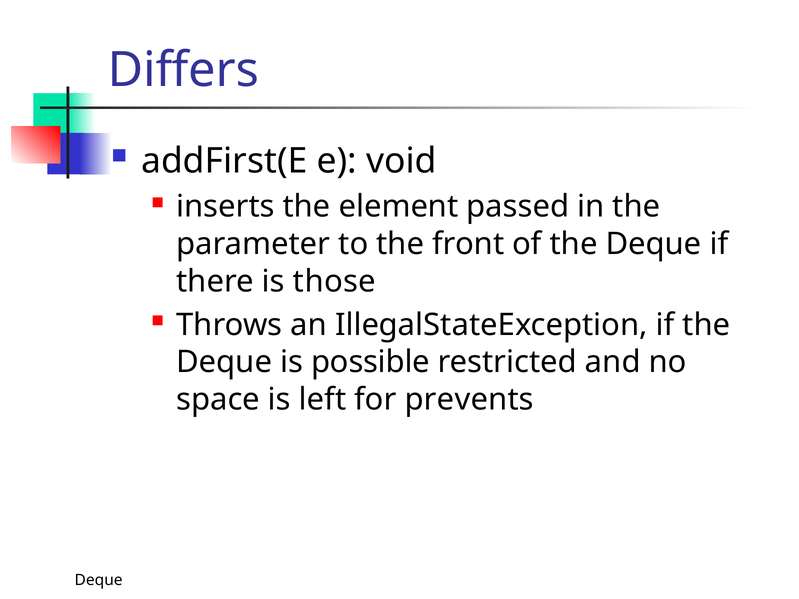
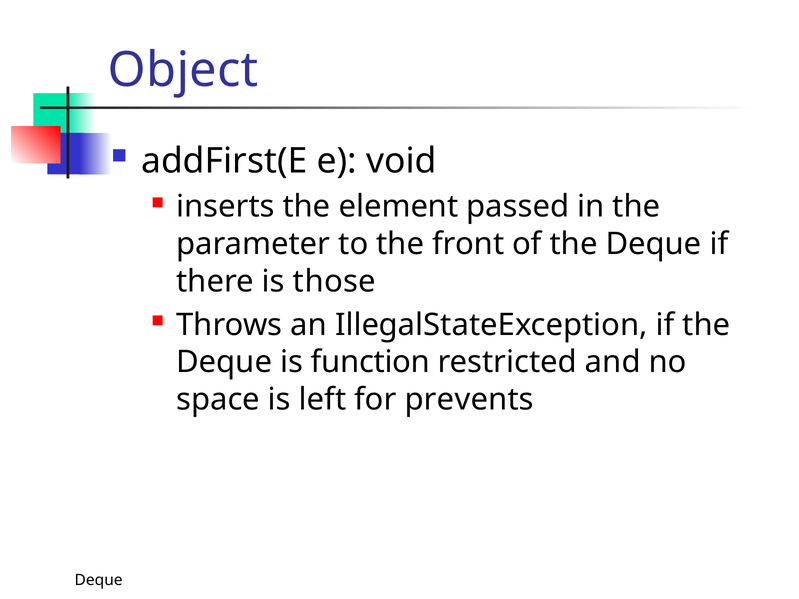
Differs: Differs -> Object
possible: possible -> function
